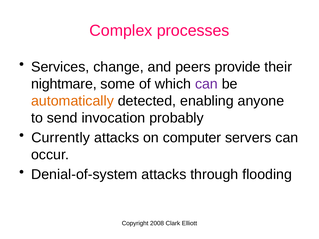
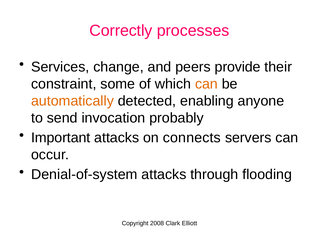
Complex: Complex -> Correctly
nightmare: nightmare -> constraint
can at (206, 84) colour: purple -> orange
Currently: Currently -> Important
computer: computer -> connects
